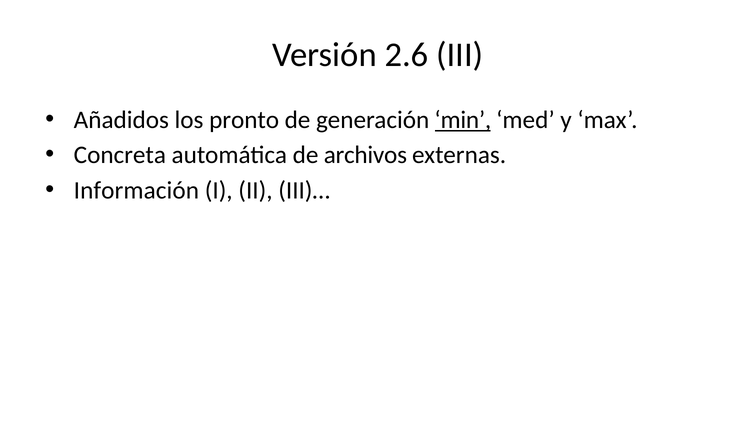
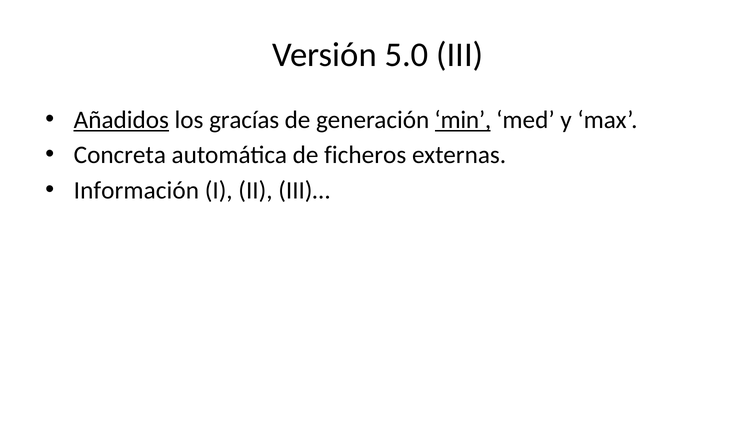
2.6: 2.6 -> 5.0
Añadidos underline: none -> present
pronto: pronto -> gracías
archivos: archivos -> ficheros
